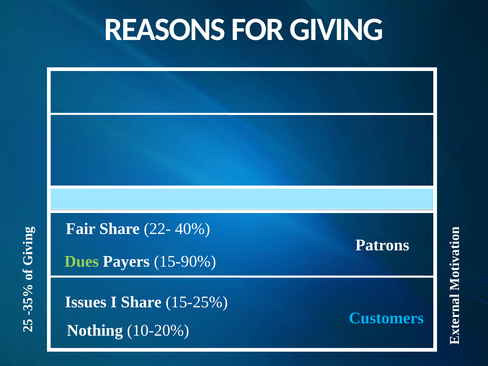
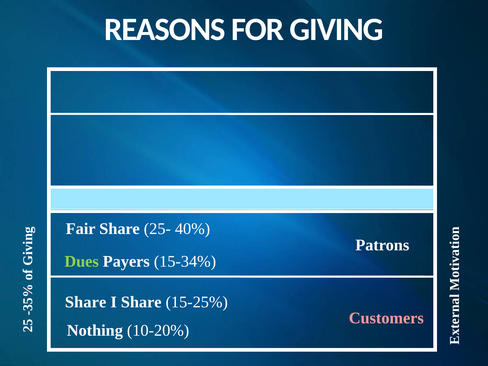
22-: 22- -> 25-
15-90%: 15-90% -> 15-34%
Issues at (86, 302): Issues -> Share
Customers colour: light blue -> pink
